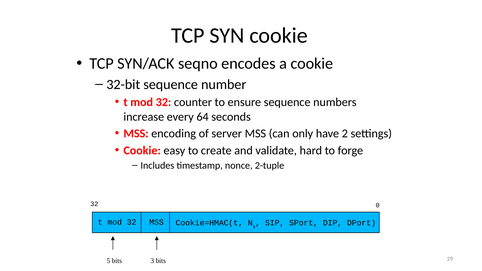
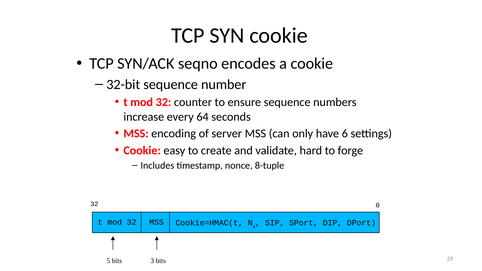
2: 2 -> 6
2-tuple: 2-tuple -> 8-tuple
